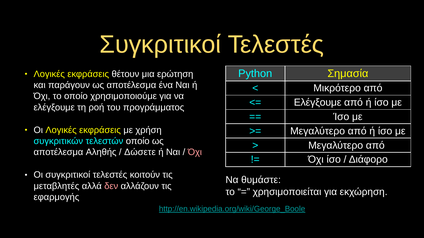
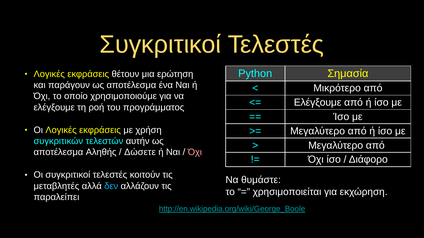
τελεστών οποίο: οποίο -> αυτήν
δεν colour: pink -> light blue
εφαρμογής: εφαρμογής -> παραλείπει
